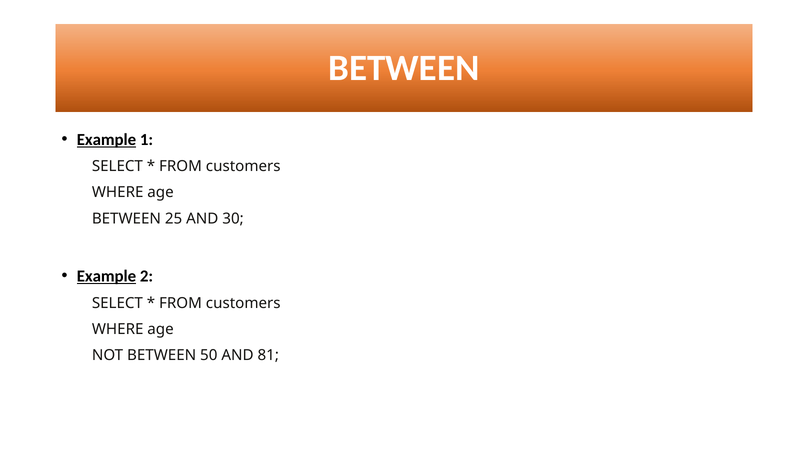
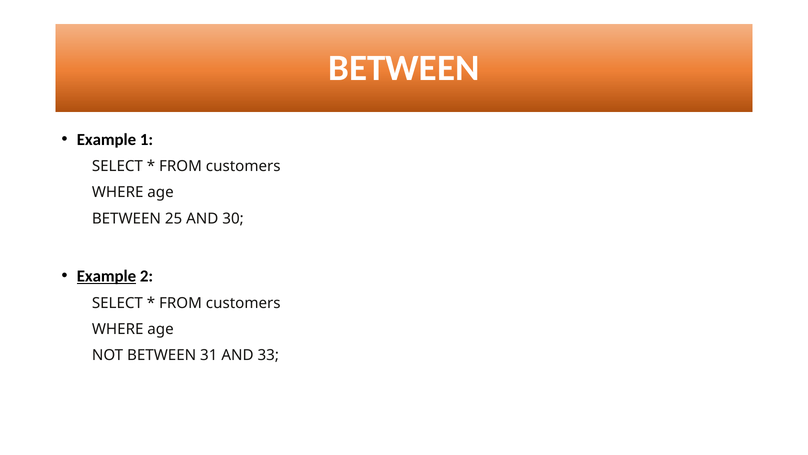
Example at (106, 139) underline: present -> none
50: 50 -> 31
81: 81 -> 33
